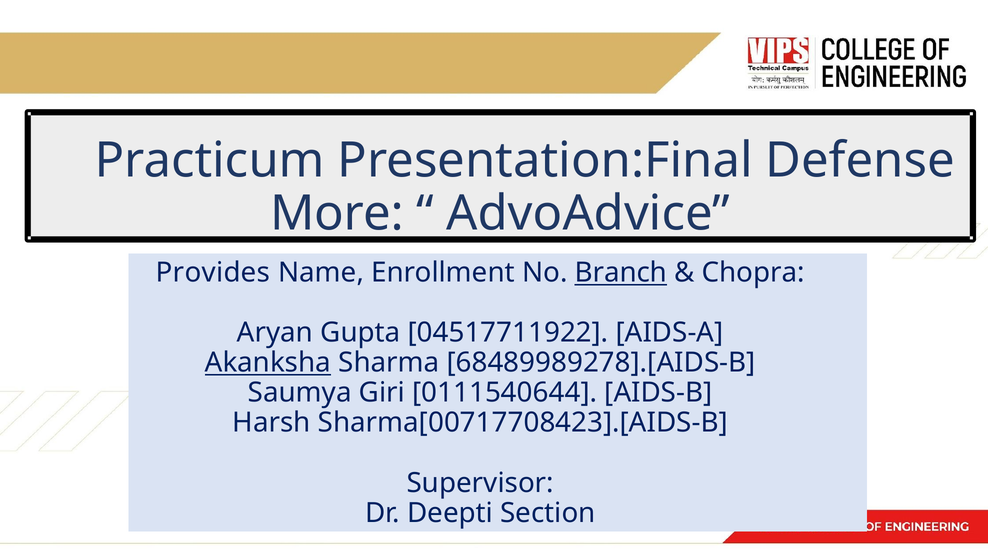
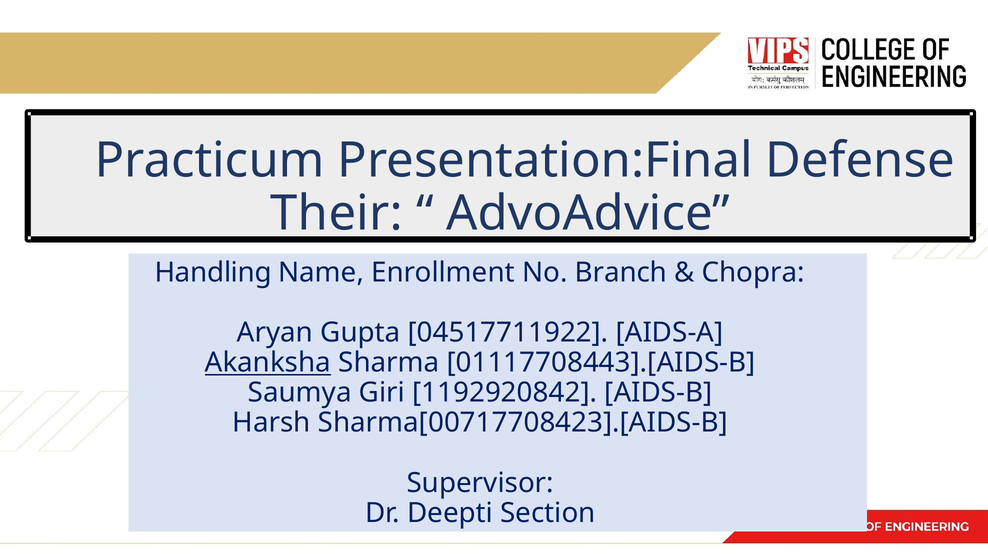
More: More -> Their
Provides: Provides -> Handling
Branch underline: present -> none
68489989278].[AIDS-B: 68489989278].[AIDS-B -> 01117708443].[AIDS-B
0111540644: 0111540644 -> 1192920842
